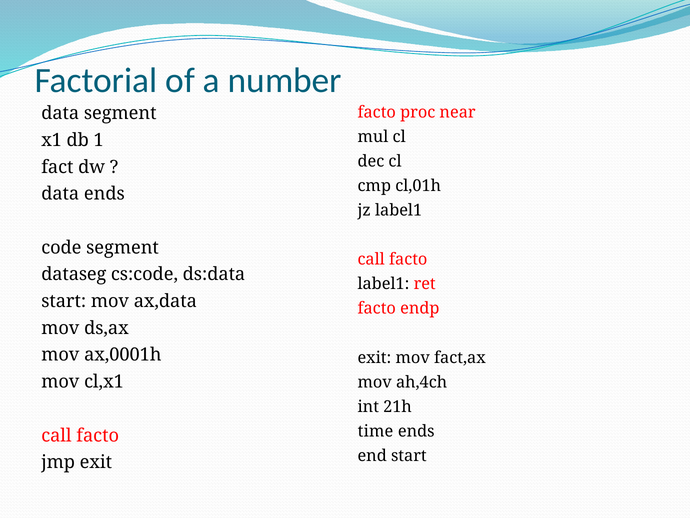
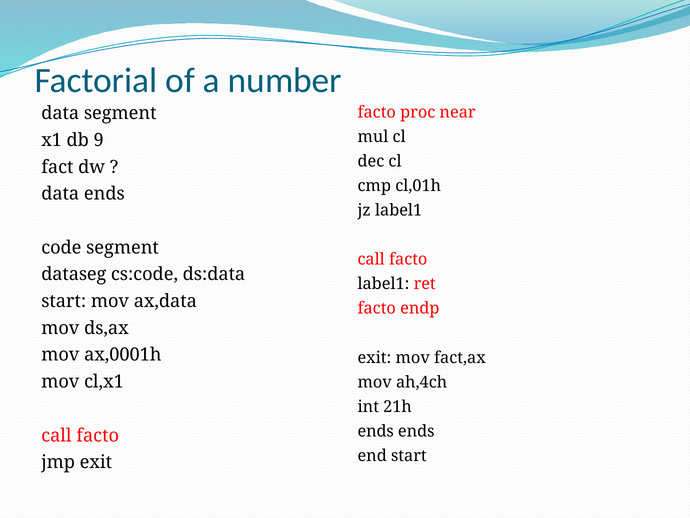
1: 1 -> 9
time at (376, 431): time -> ends
